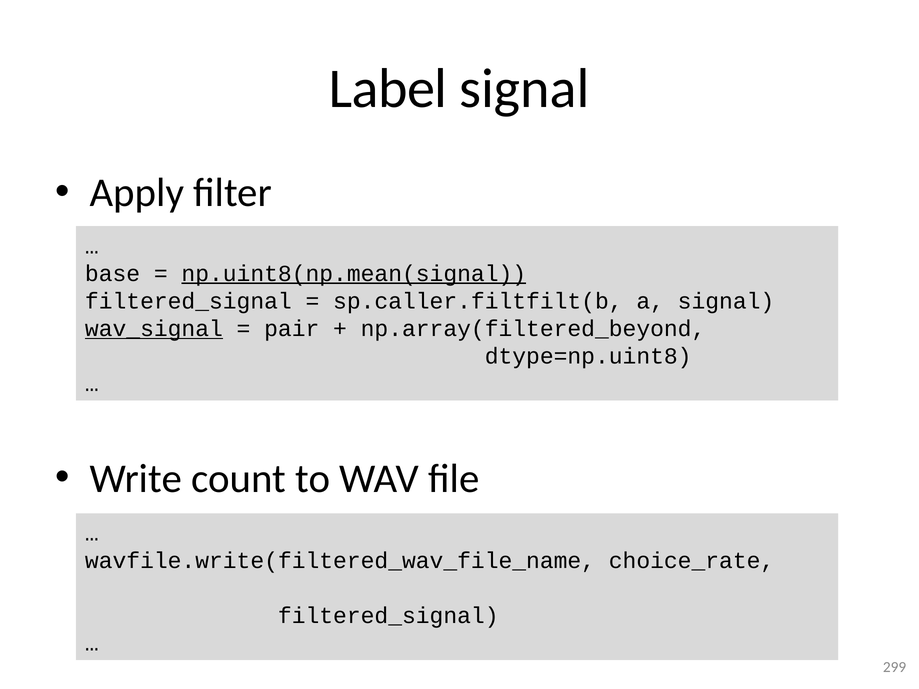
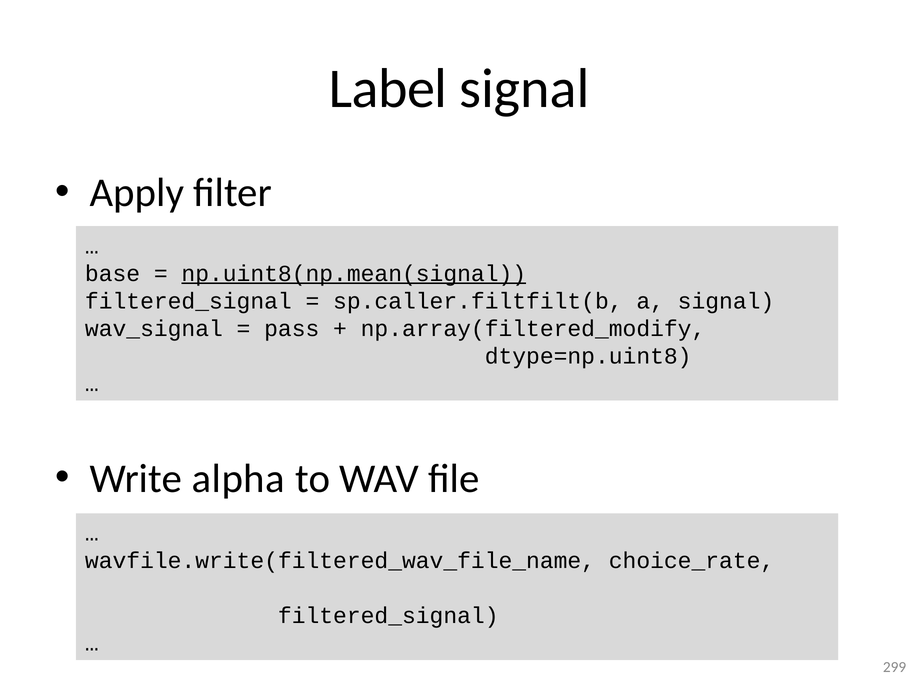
wav_signal underline: present -> none
pair: pair -> pass
np.array(filtered_beyond: np.array(filtered_beyond -> np.array(filtered_modify
count: count -> alpha
